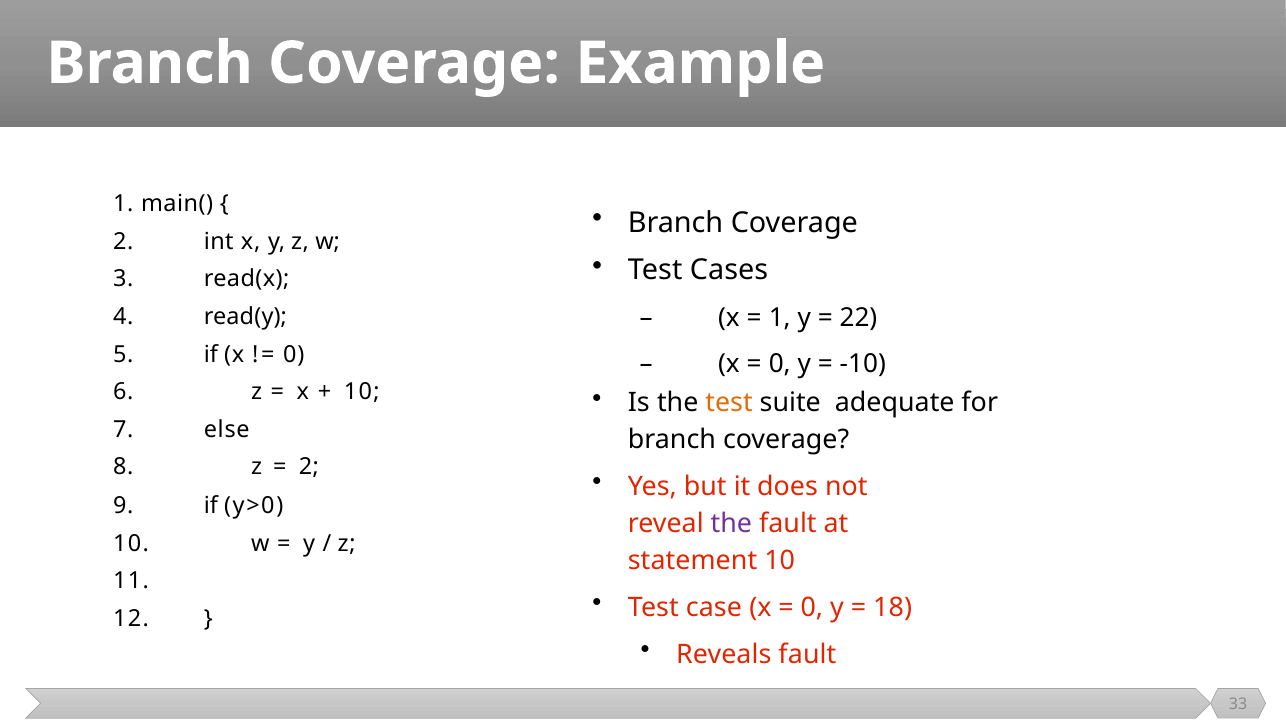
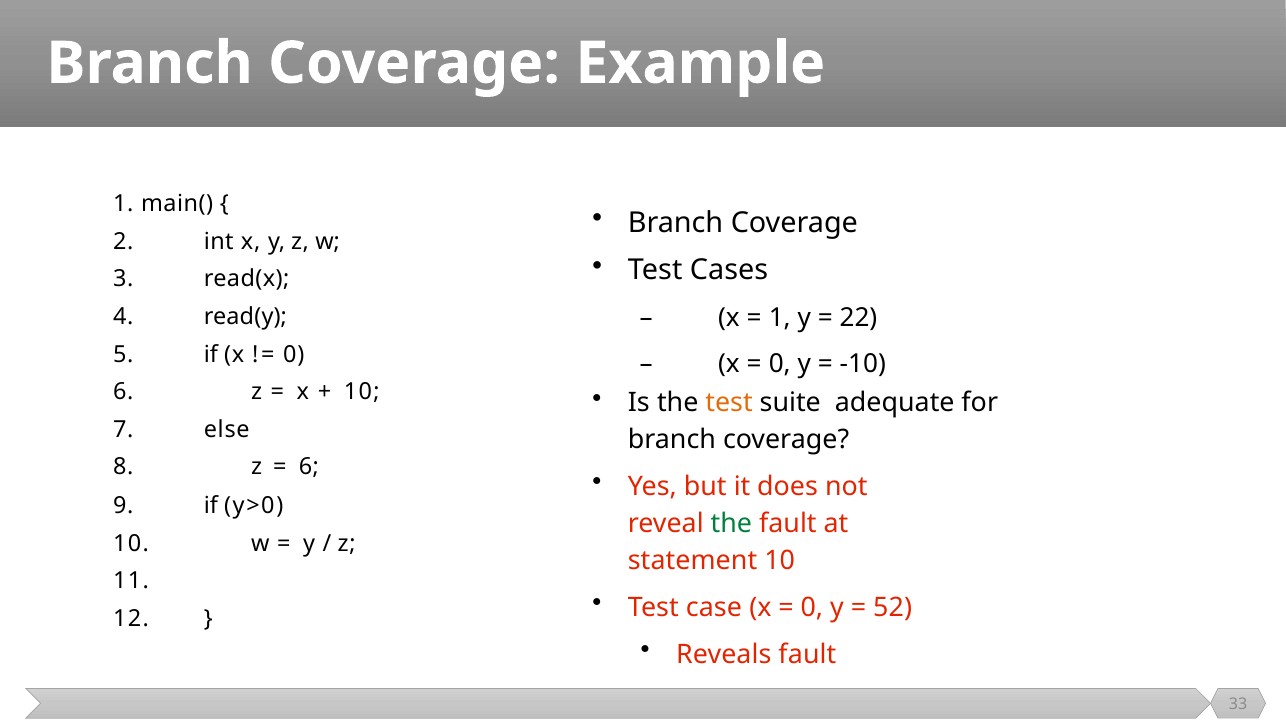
2 at (309, 467): 2 -> 6
the at (731, 523) colour: purple -> green
18: 18 -> 52
